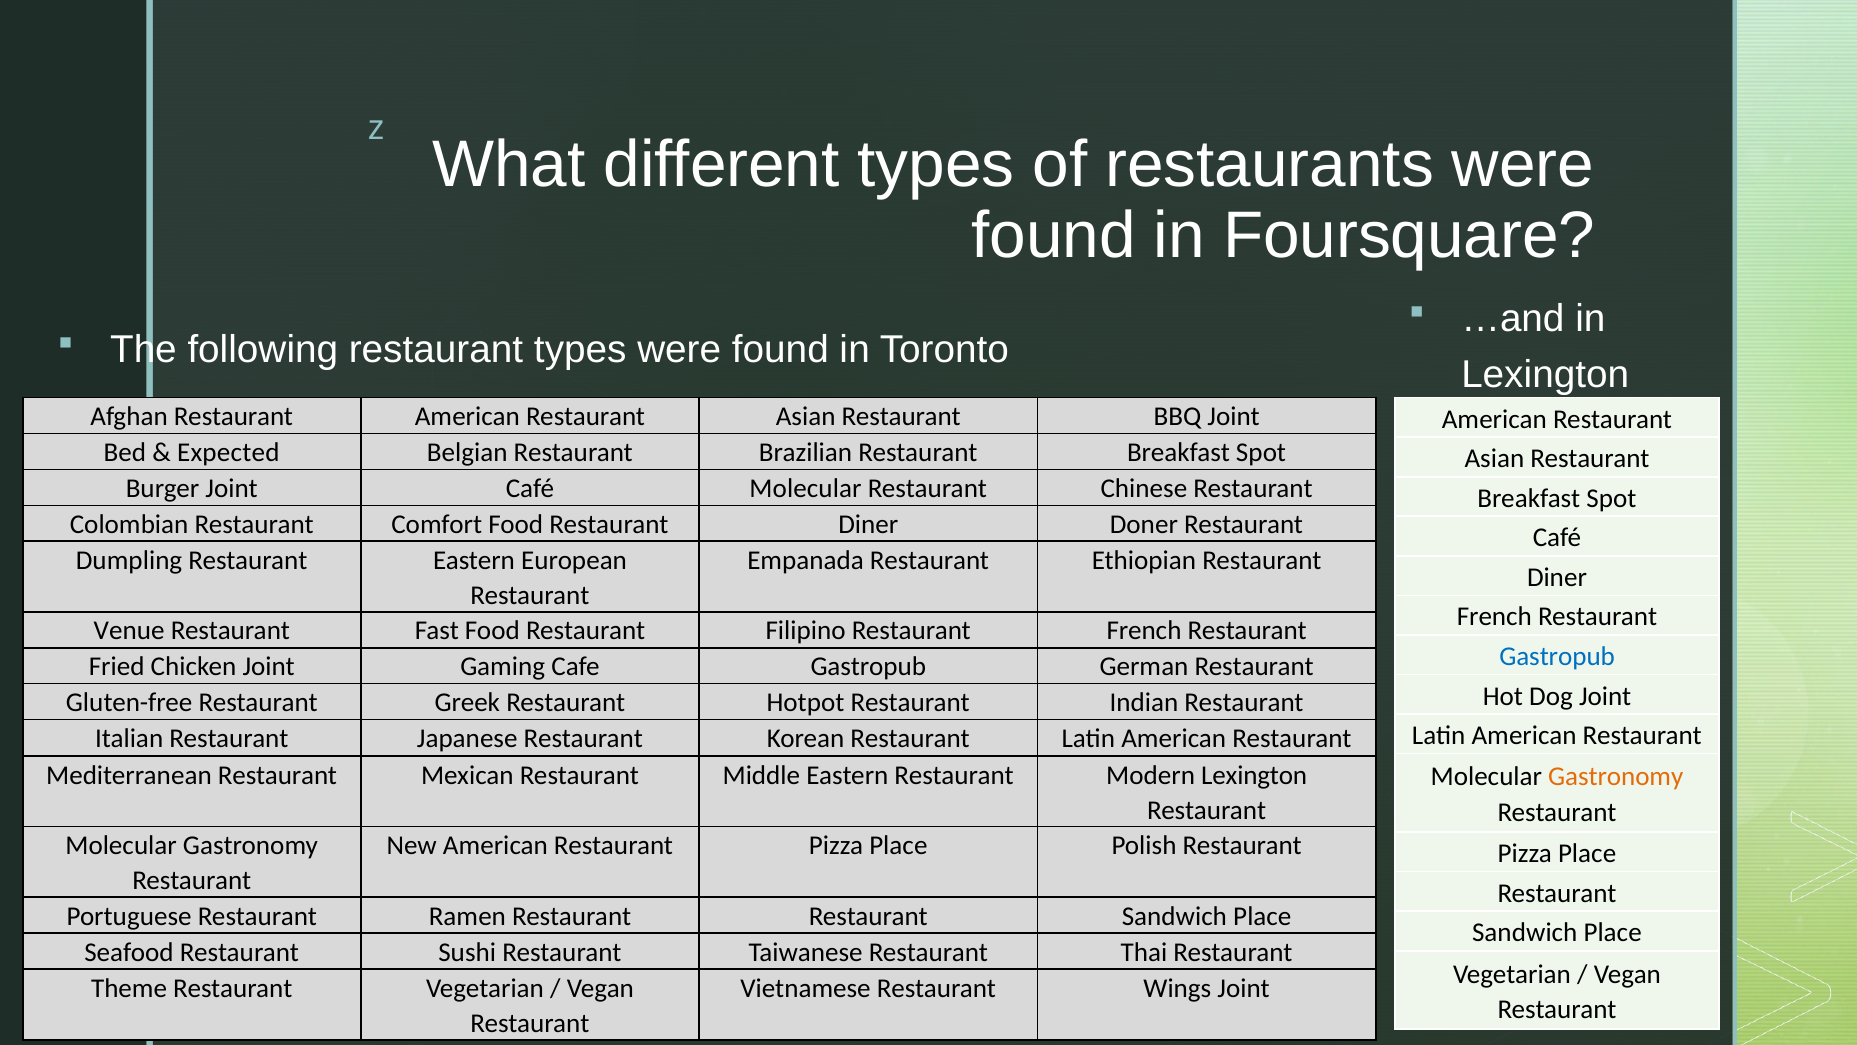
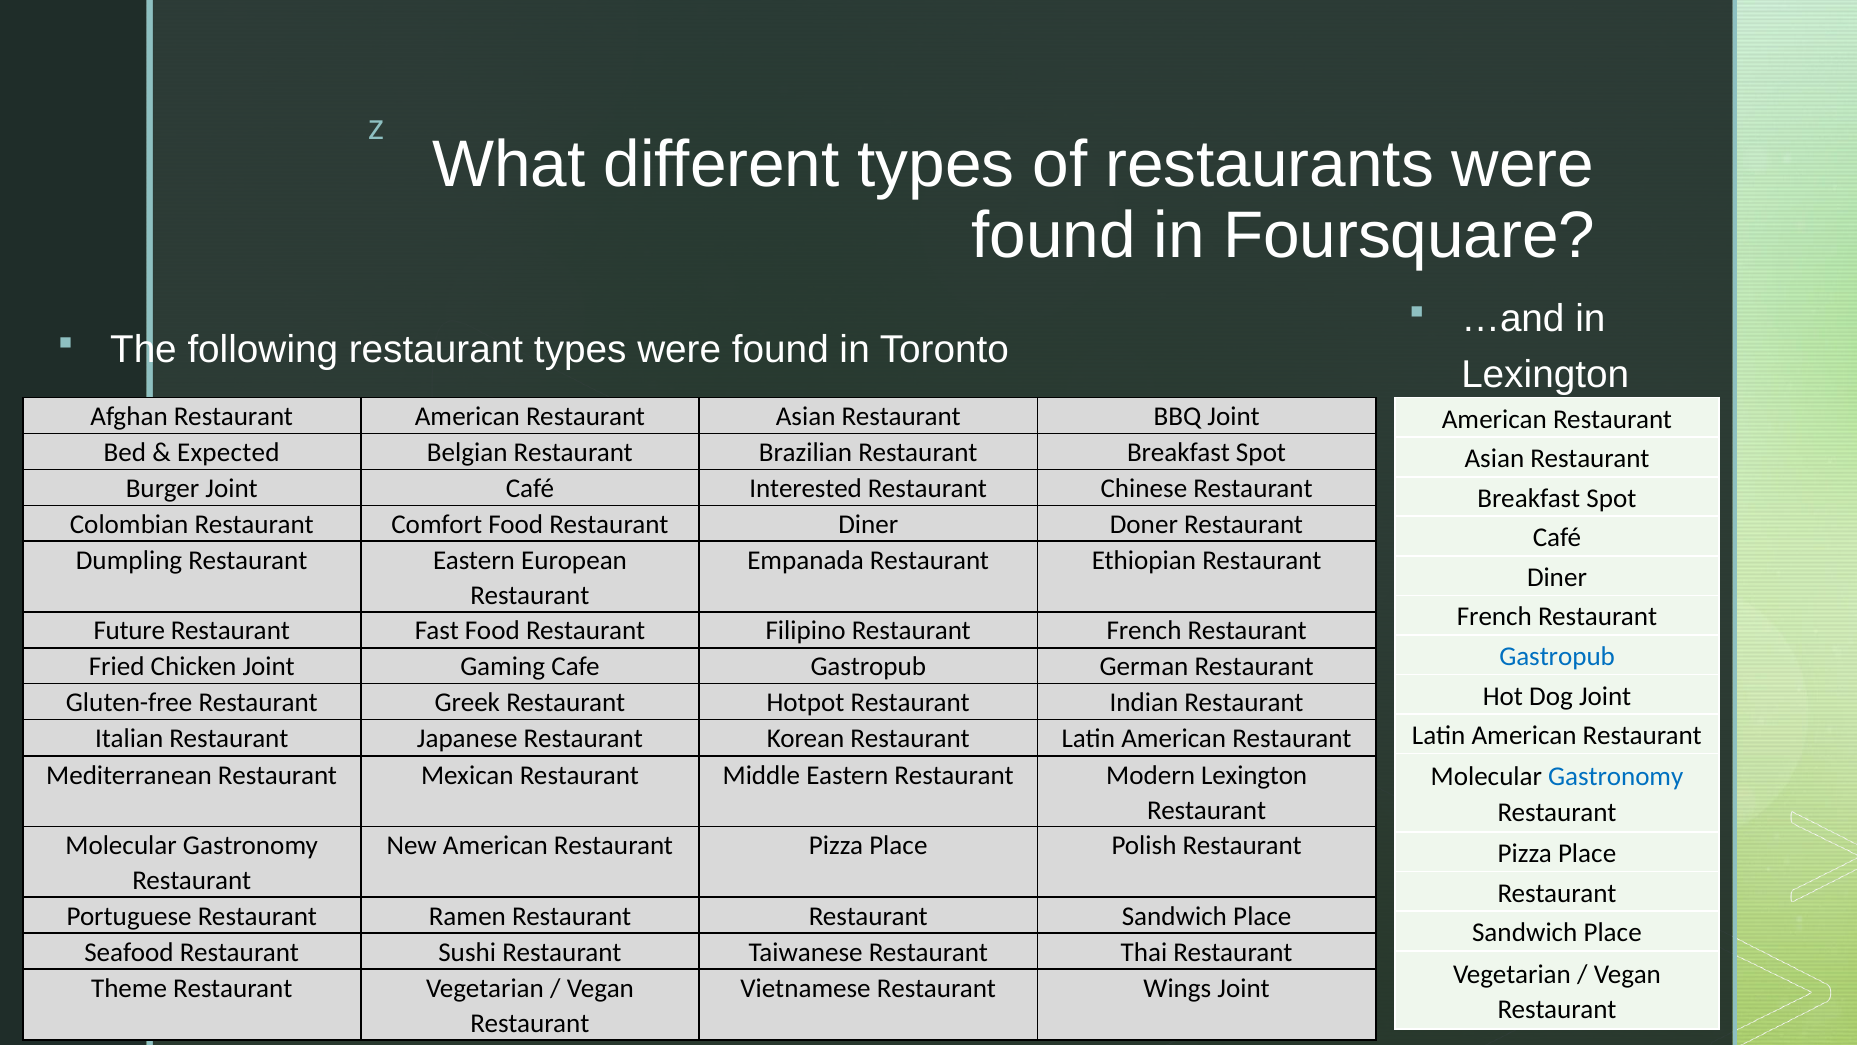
Café Molecular: Molecular -> Interested
Venue: Venue -> Future
Gastronomy at (1616, 777) colour: orange -> blue
